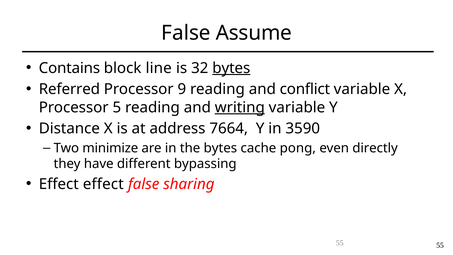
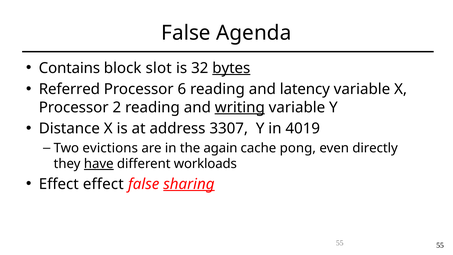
Assume: Assume -> Agenda
line: line -> slot
9: 9 -> 6
conflict: conflict -> latency
5: 5 -> 2
7664: 7664 -> 3307
3590: 3590 -> 4019
minimize: minimize -> evictions
the bytes: bytes -> again
have underline: none -> present
bypassing: bypassing -> workloads
sharing underline: none -> present
